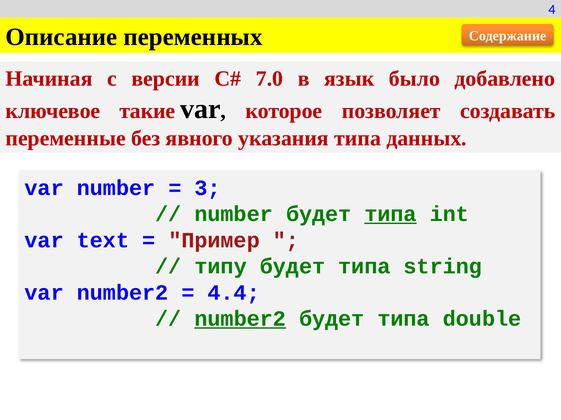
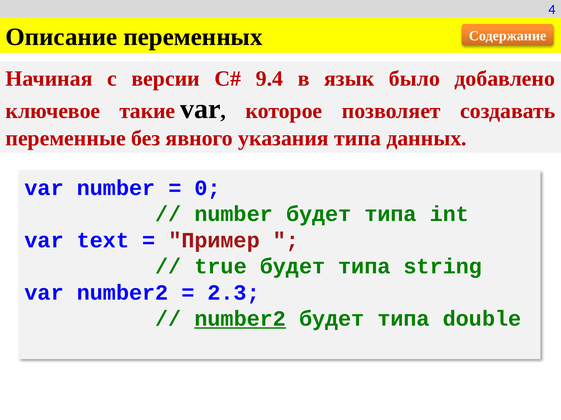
7.0: 7.0 -> 9.4
3: 3 -> 0
типа at (391, 214) underline: present -> none
типу: типу -> true
4.4: 4.4 -> 2.3
